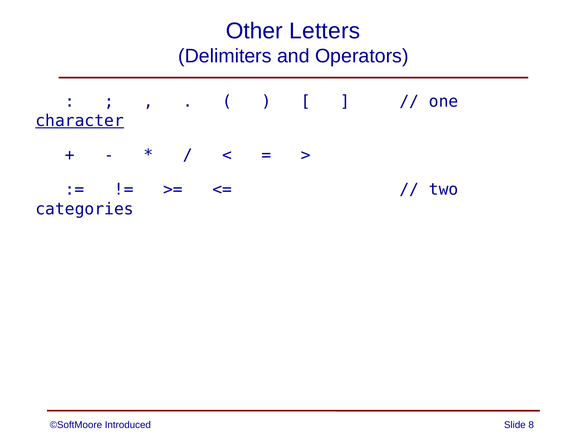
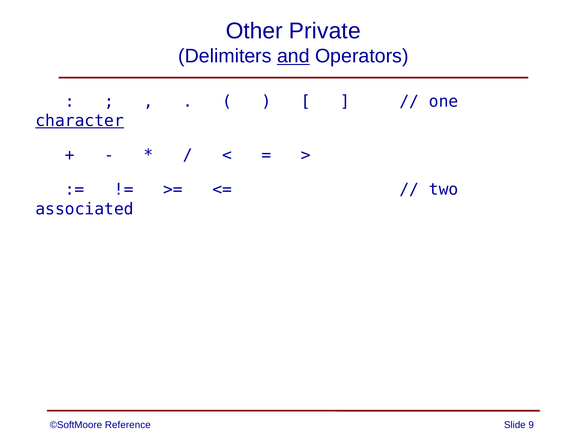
Letters: Letters -> Private
and underline: none -> present
categories: categories -> associated
Introduced: Introduced -> Reference
8: 8 -> 9
